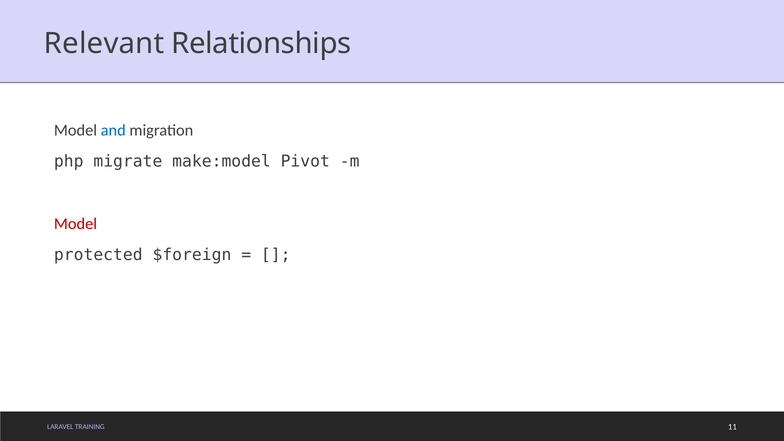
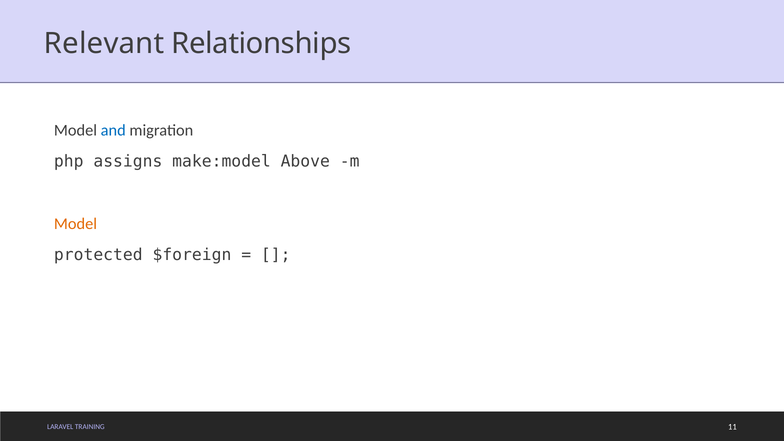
migrate: migrate -> assigns
Pivot: Pivot -> Above
Model at (75, 224) colour: red -> orange
